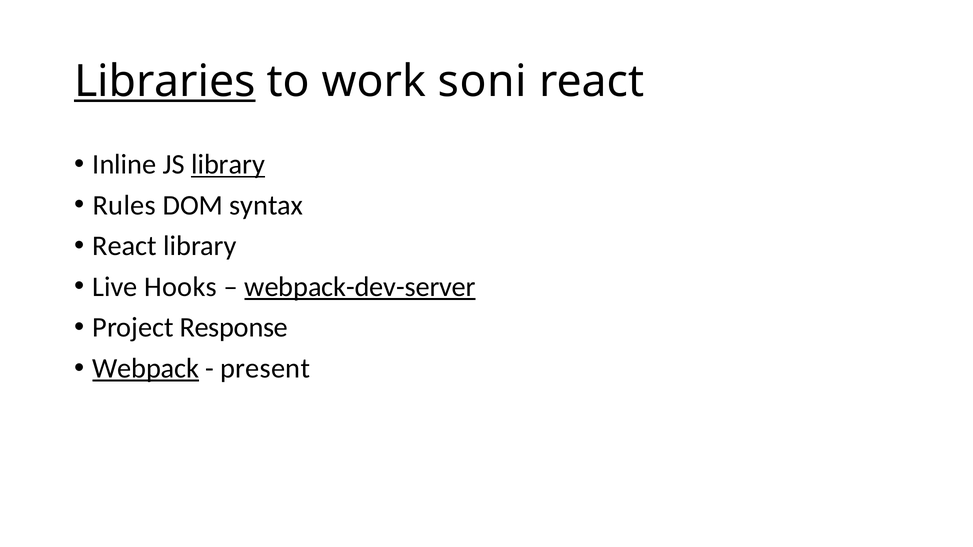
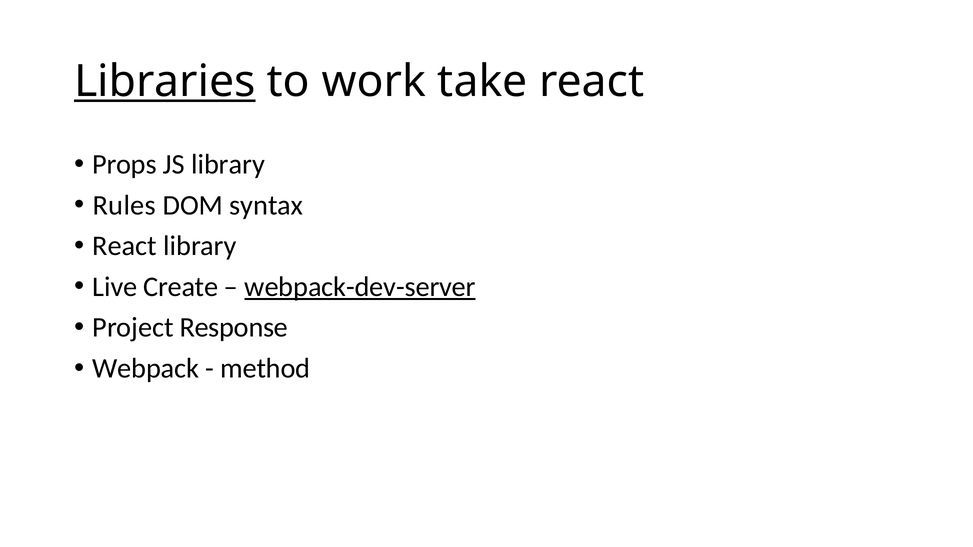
soni: soni -> take
Inline: Inline -> Props
library at (228, 165) underline: present -> none
Hooks: Hooks -> Create
Webpack underline: present -> none
present: present -> method
